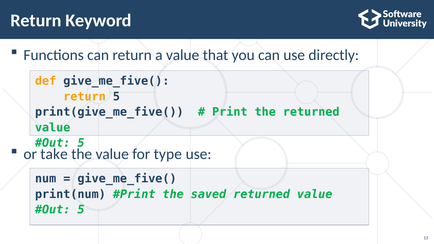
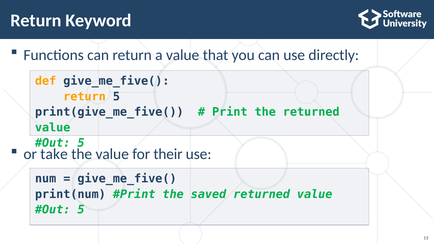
type: type -> their
